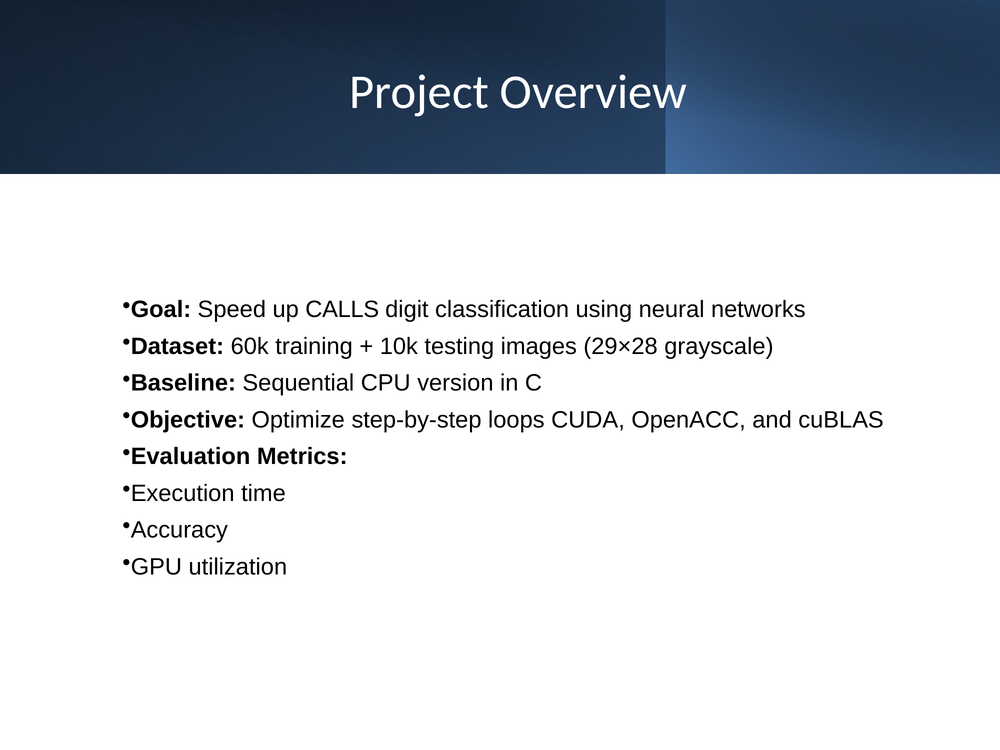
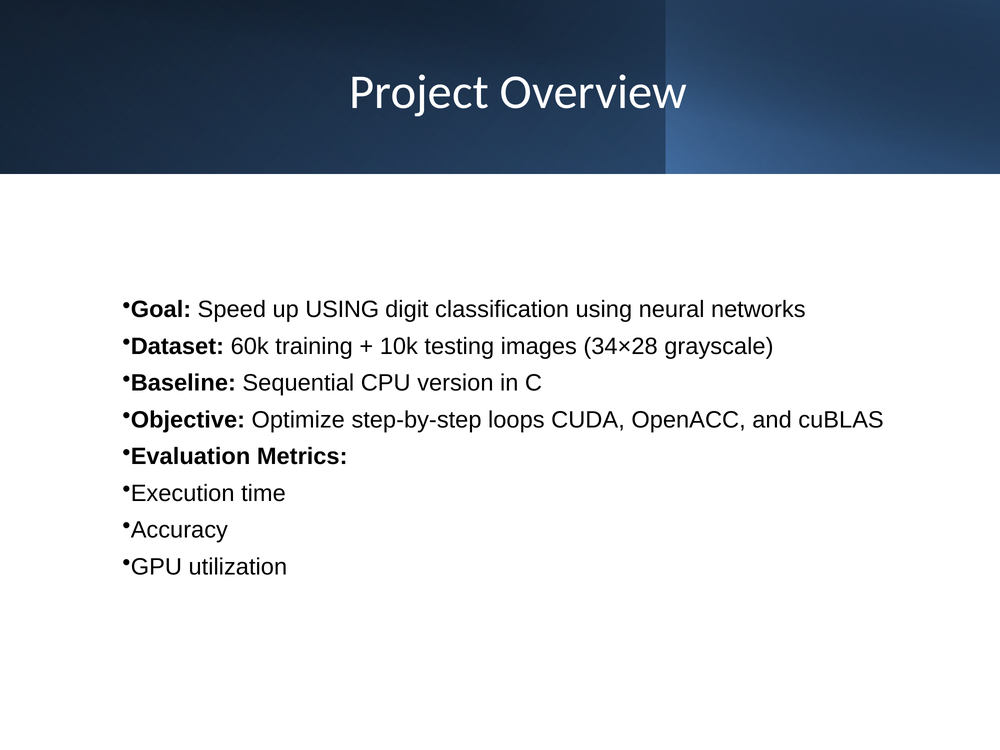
up CALLS: CALLS -> USING
29×28: 29×28 -> 34×28
